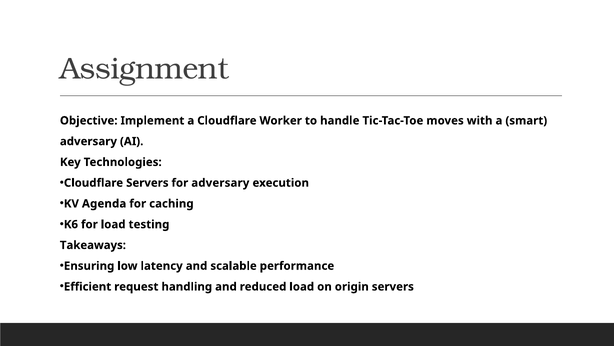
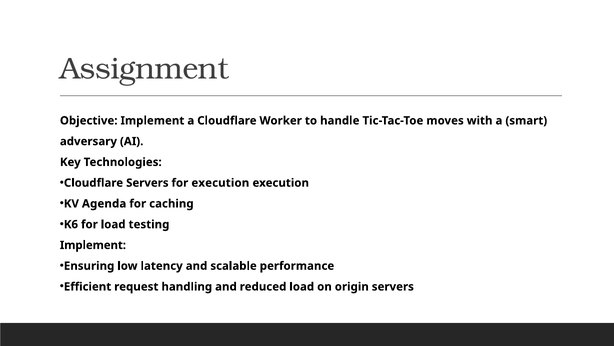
for adversary: adversary -> execution
Takeaways at (93, 245): Takeaways -> Implement
